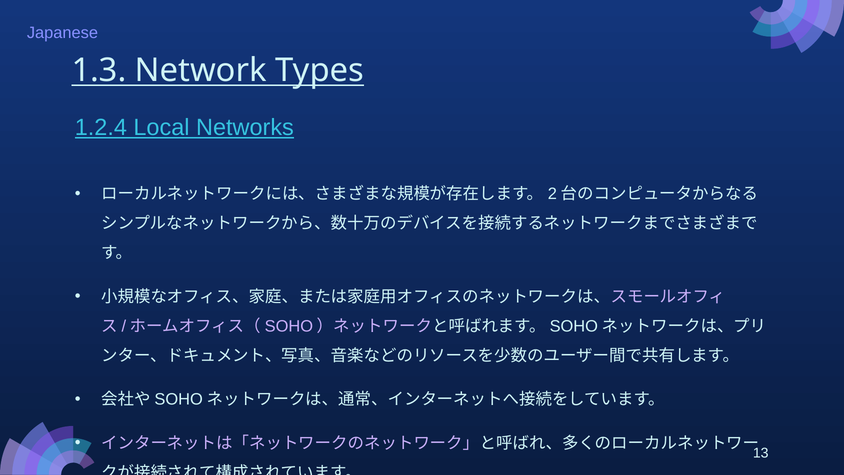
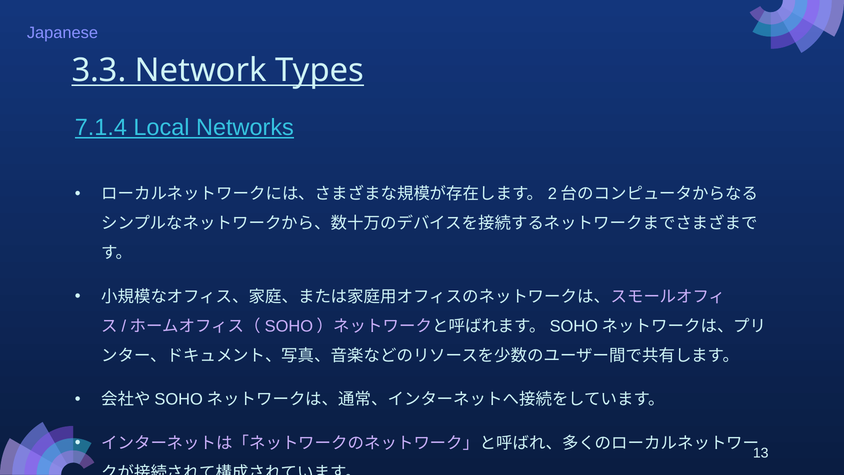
1.3: 1.3 -> 3.3
1.2.4: 1.2.4 -> 7.1.4
